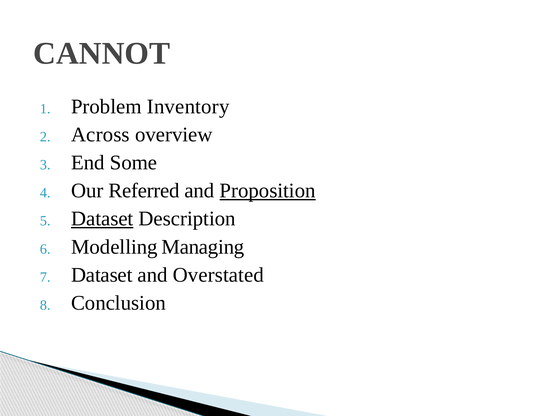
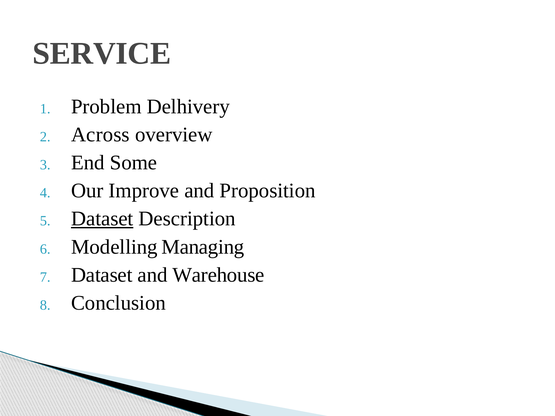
CANNOT: CANNOT -> SERVICE
Inventory: Inventory -> Delhivery
Referred: Referred -> Improve
Proposition underline: present -> none
Overstated: Overstated -> Warehouse
